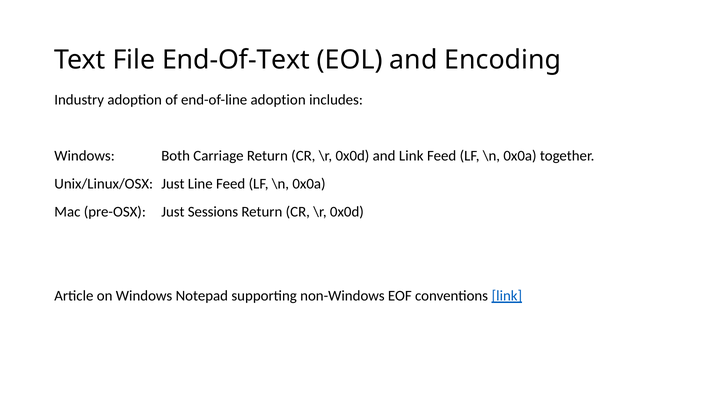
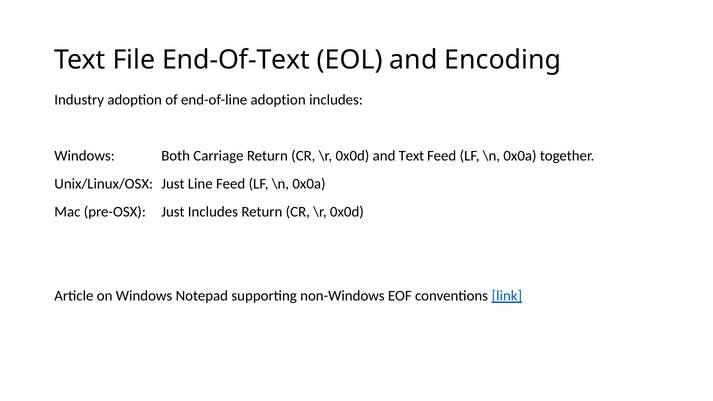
and Link: Link -> Text
Just Sessions: Sessions -> Includes
